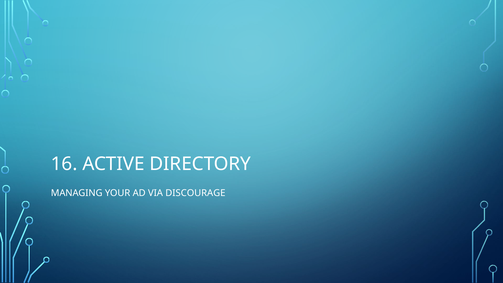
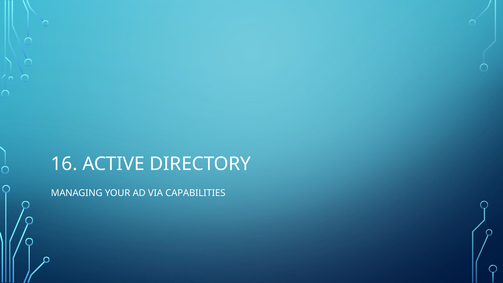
DISCOURAGE: DISCOURAGE -> CAPABILITIES
